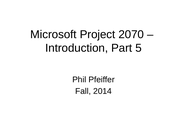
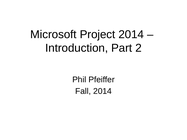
Project 2070: 2070 -> 2014
5: 5 -> 2
